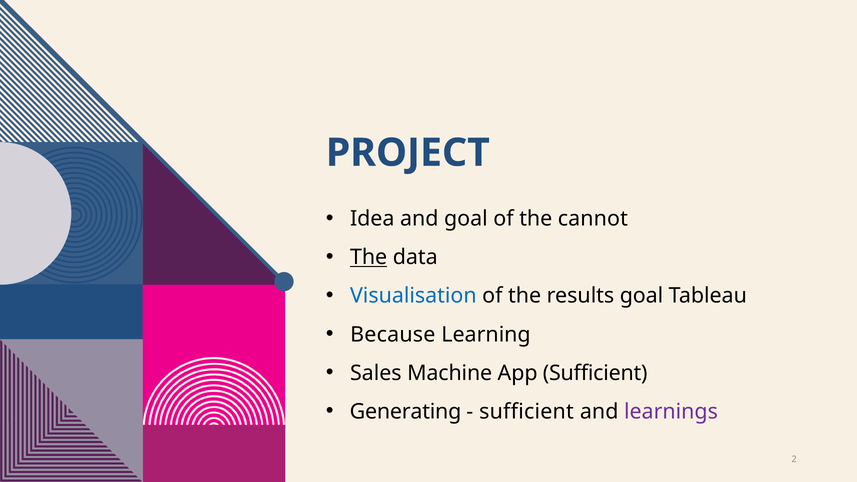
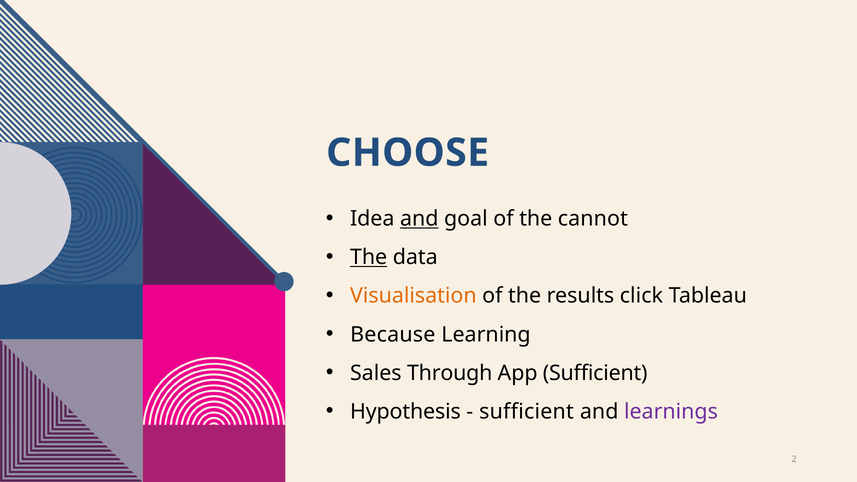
PROJECT: PROJECT -> CHOOSE
and at (419, 219) underline: none -> present
Visualisation colour: blue -> orange
results goal: goal -> click
Machine: Machine -> Through
Generating: Generating -> Hypothesis
